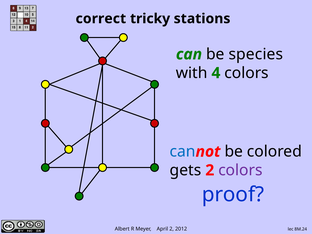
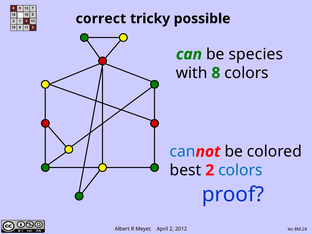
stations: stations -> possible
4: 4 -> 8
gets: gets -> best
colors at (240, 170) colour: purple -> blue
